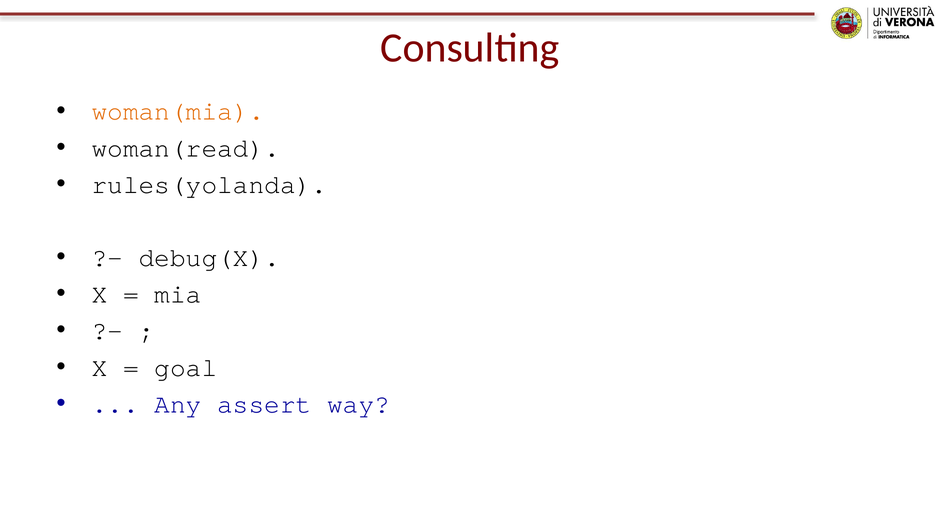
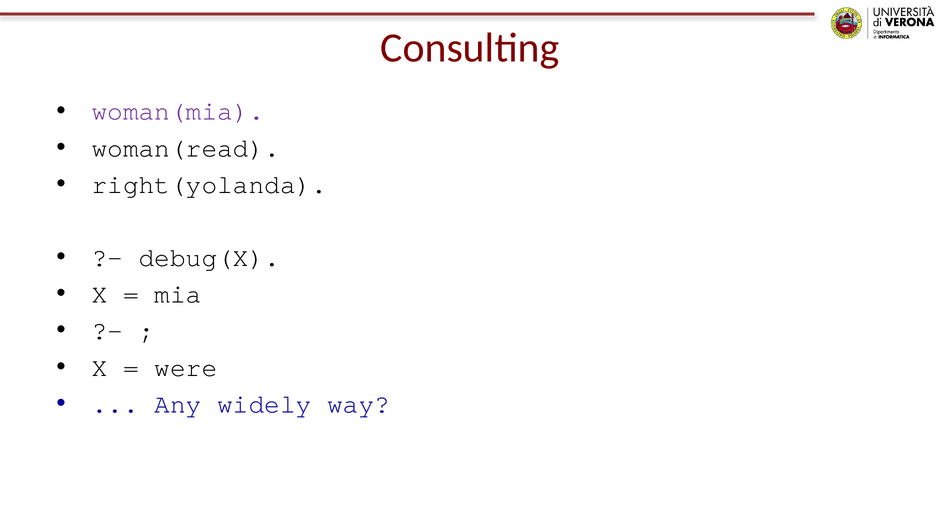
woman(mia colour: orange -> purple
rules(yolanda: rules(yolanda -> right(yolanda
goal: goal -> were
assert: assert -> widely
